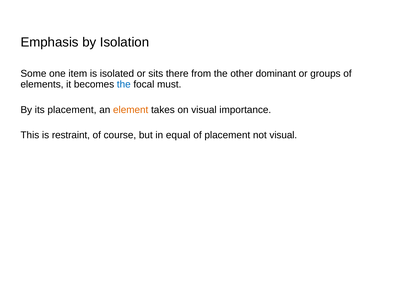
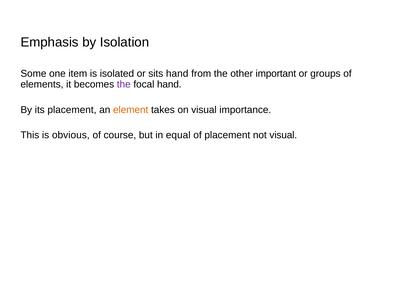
sits there: there -> hand
dominant: dominant -> important
the at (124, 84) colour: blue -> purple
focal must: must -> hand
restraint: restraint -> obvious
